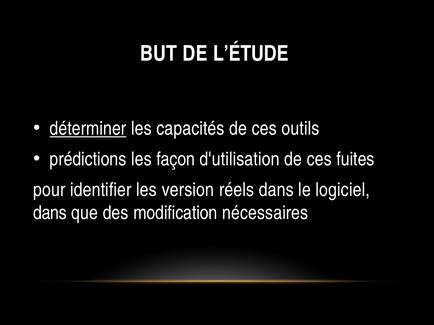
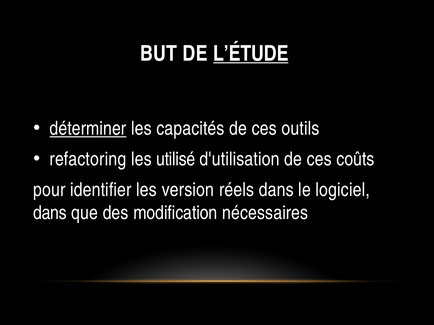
L’ÉTUDE underline: none -> present
prédictions: prédictions -> refactoring
façon: façon -> utilisé
fuites: fuites -> coûts
